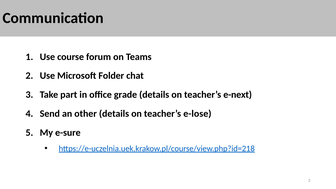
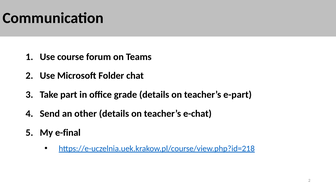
e-next: e-next -> e-part
e-lose: e-lose -> e-chat
e-sure: e-sure -> e-final
